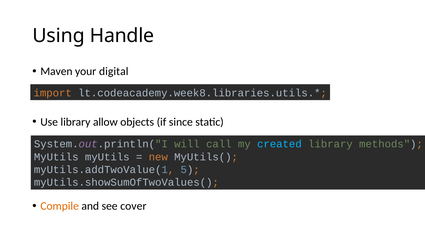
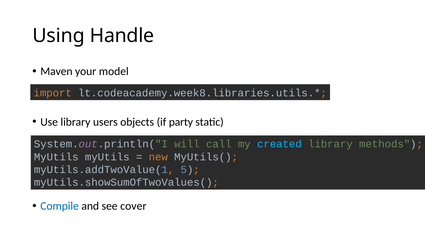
digital: digital -> model
allow: allow -> users
since: since -> party
Compile colour: orange -> blue
